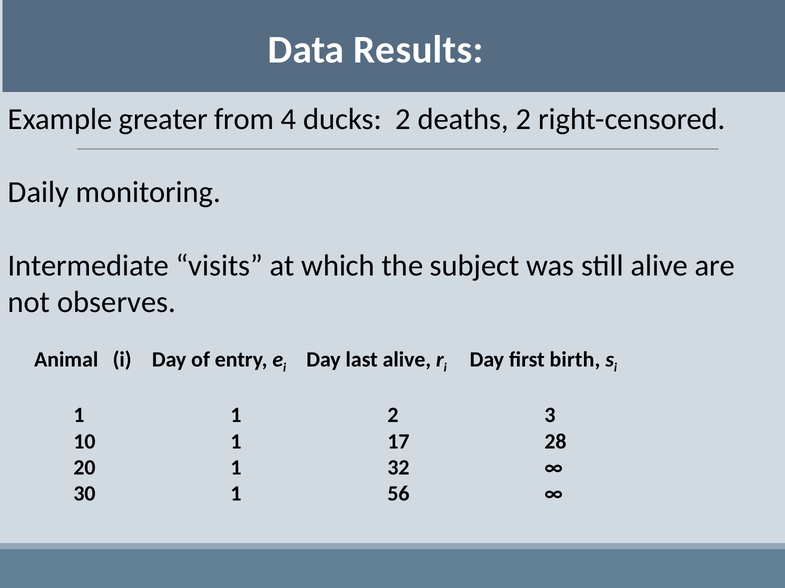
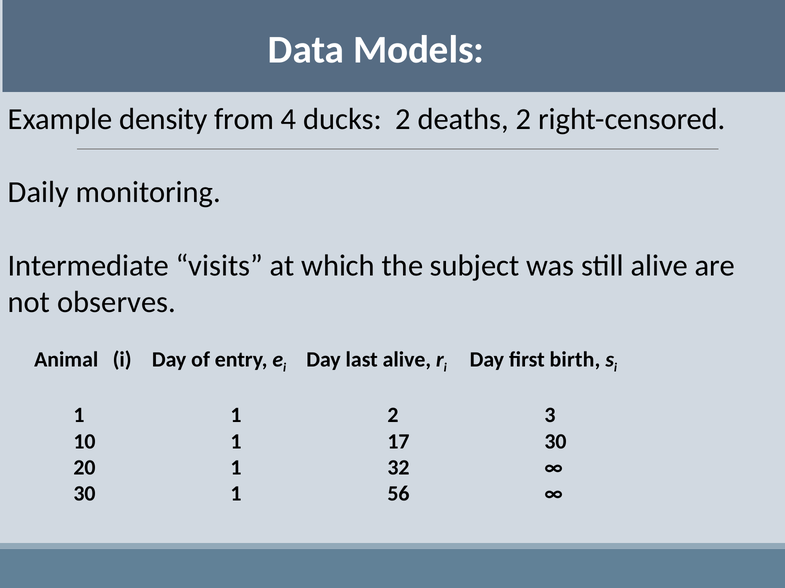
Results: Results -> Models
greater: greater -> density
17 28: 28 -> 30
